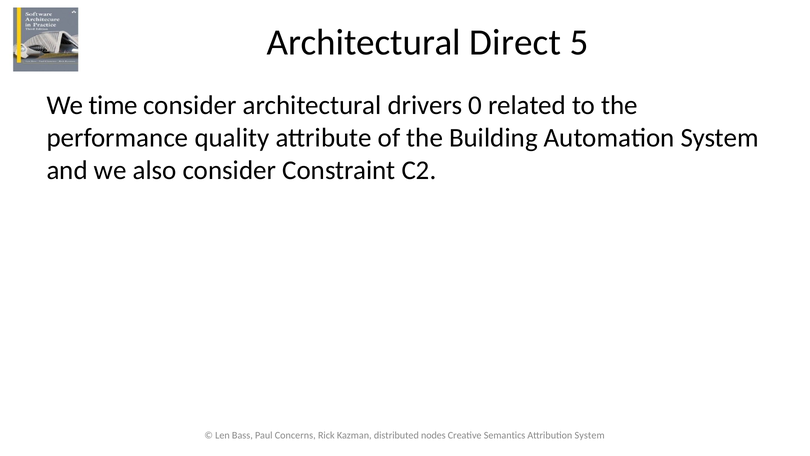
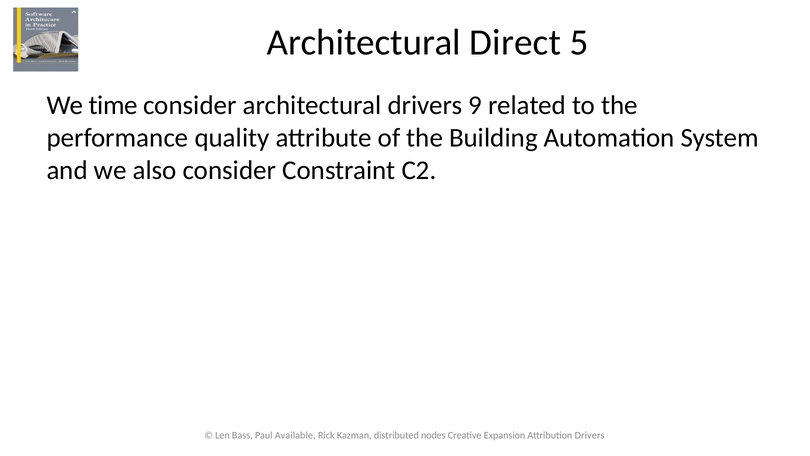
0: 0 -> 9
Concerns: Concerns -> Available
Semantics: Semantics -> Expansion
Attribution System: System -> Drivers
